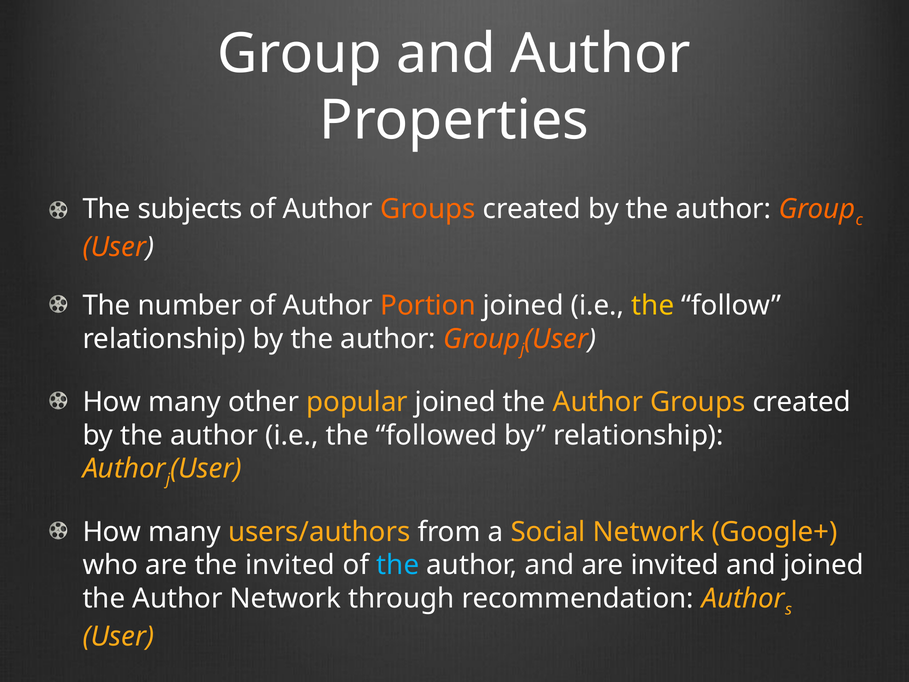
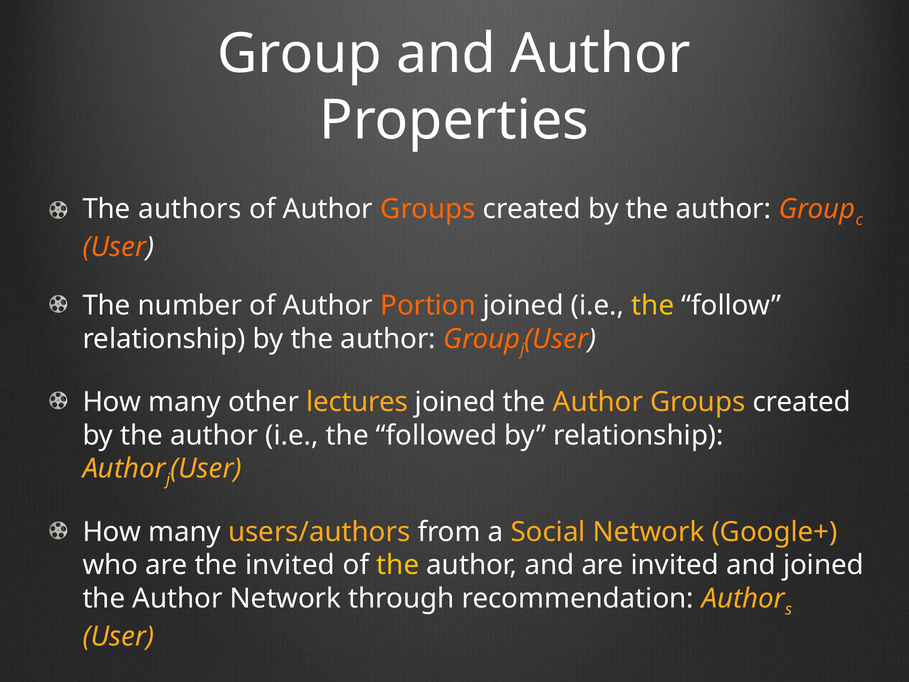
subjects: subjects -> authors
popular: popular -> lectures
the at (398, 565) colour: light blue -> yellow
